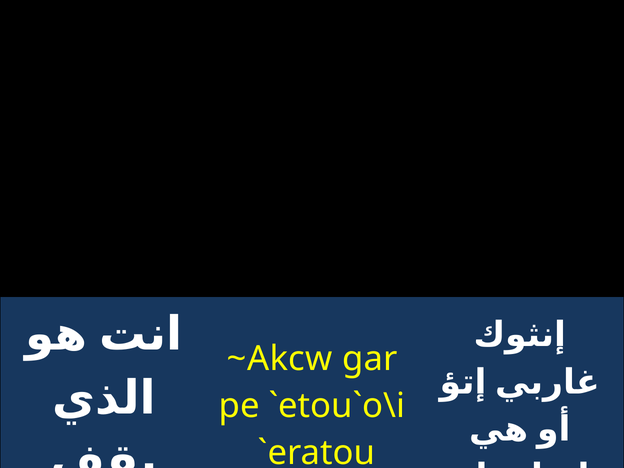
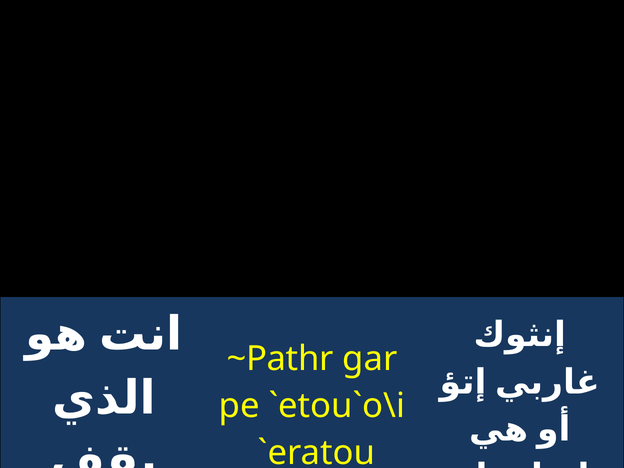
~Akcw: ~Akcw -> ~Pathr
